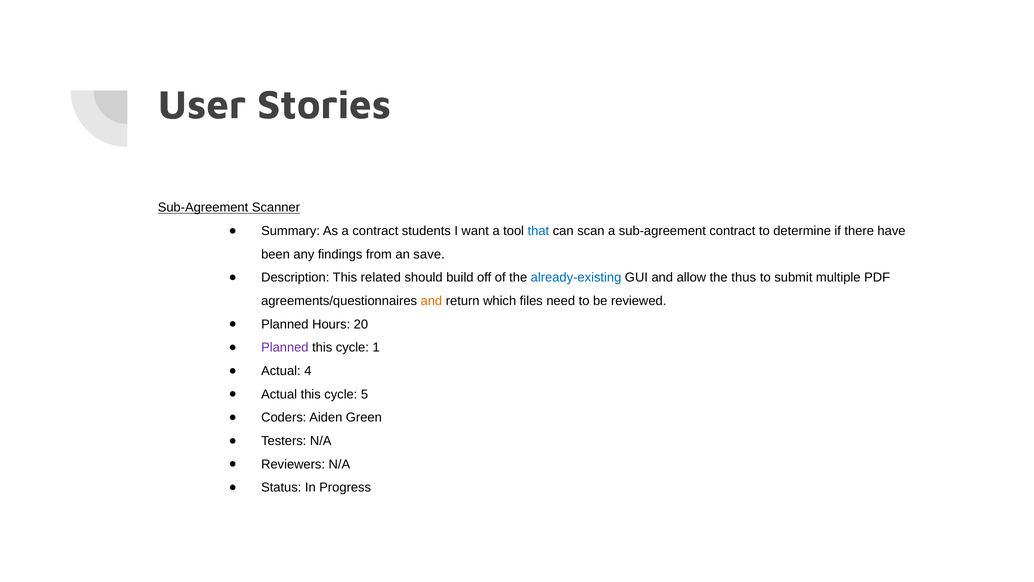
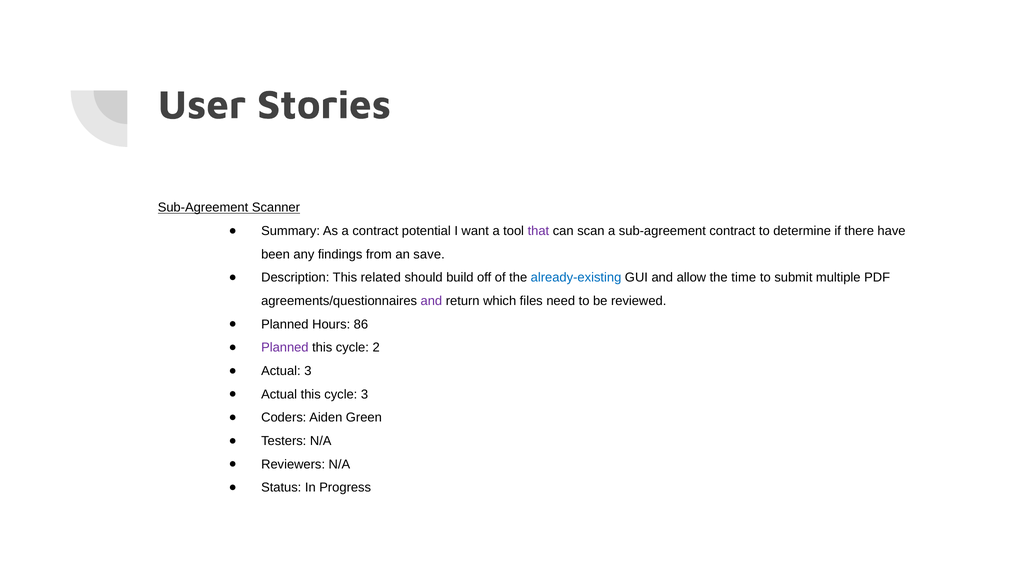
students: students -> potential
that colour: blue -> purple
thus: thus -> time
and at (431, 301) colour: orange -> purple
20: 20 -> 86
1: 1 -> 2
Actual 4: 4 -> 3
cycle 5: 5 -> 3
